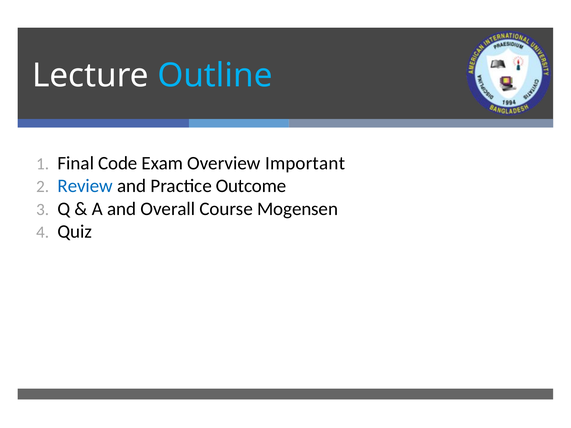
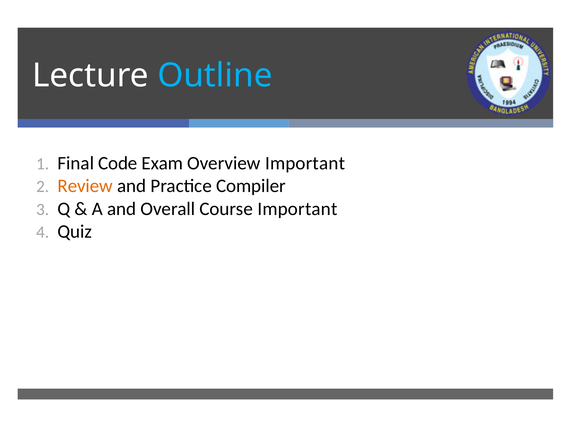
Review colour: blue -> orange
Outcome: Outcome -> Compiler
Course Mogensen: Mogensen -> Important
